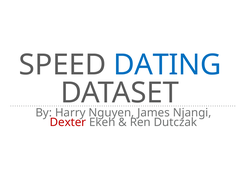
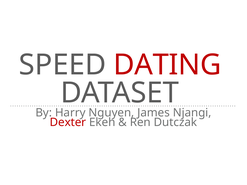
DATING colour: blue -> red
